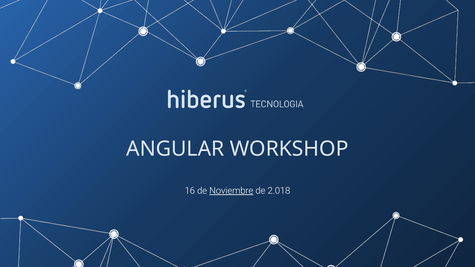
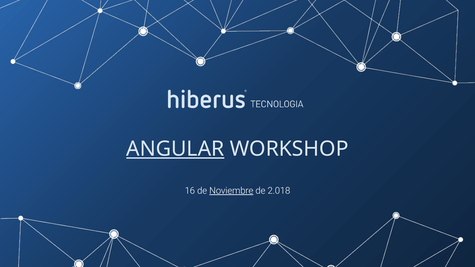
ANGULAR underline: none -> present
